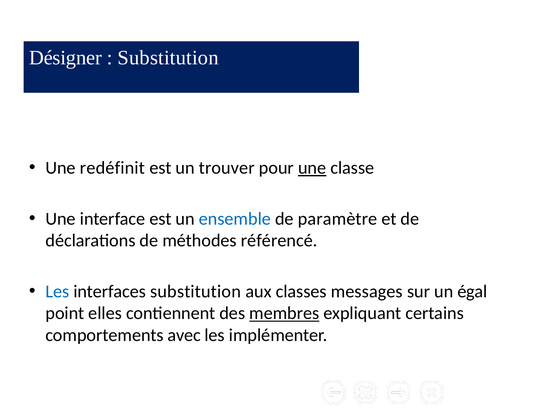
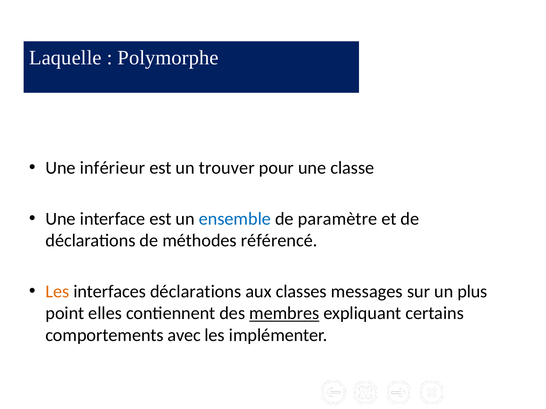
Désigner: Désigner -> Laquelle
Substitution at (168, 58): Substitution -> Polymorphe
redéfinit: redéfinit -> inférieur
une at (312, 168) underline: present -> none
Les at (57, 292) colour: blue -> orange
interfaces substitution: substitution -> déclarations
égal: égal -> plus
